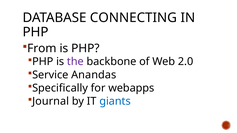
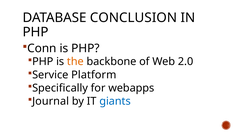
CONNECTING: CONNECTING -> CONCLUSION
From: From -> Conn
the colour: purple -> orange
Anandas: Anandas -> Platform
